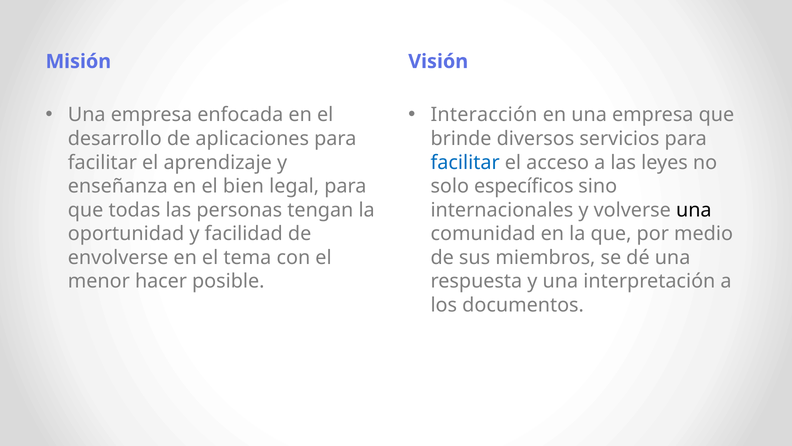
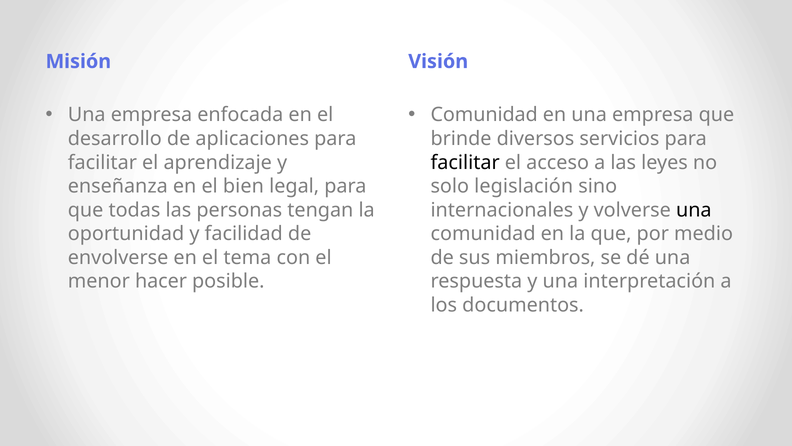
Interacción at (484, 115): Interacción -> Comunidad
facilitar at (465, 162) colour: blue -> black
específicos: específicos -> legislación
